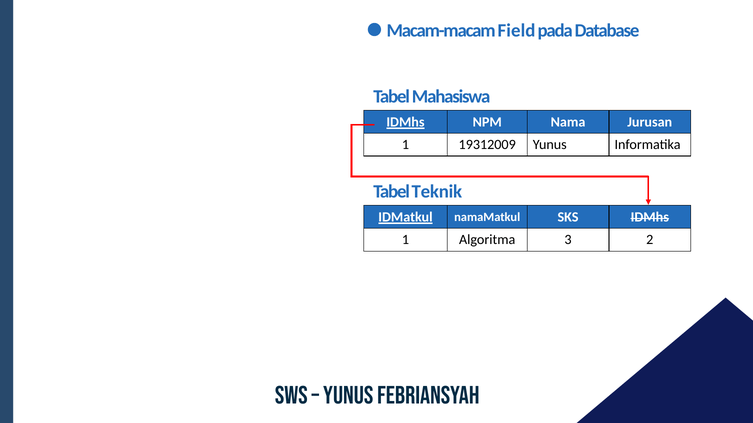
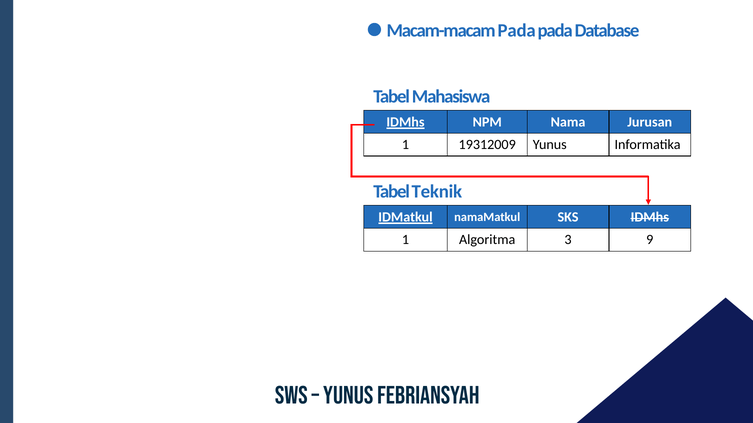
Macam-macam Field: Field -> Pada
2: 2 -> 9
